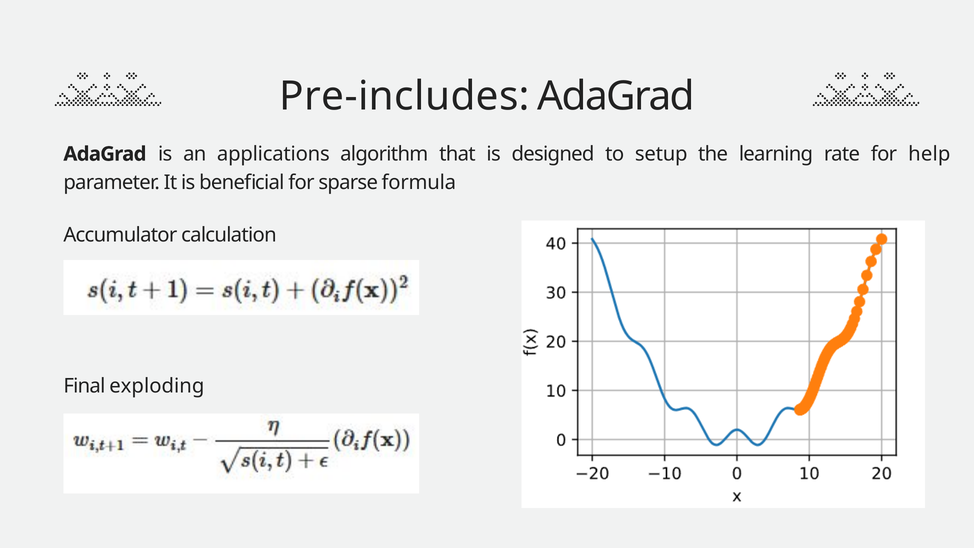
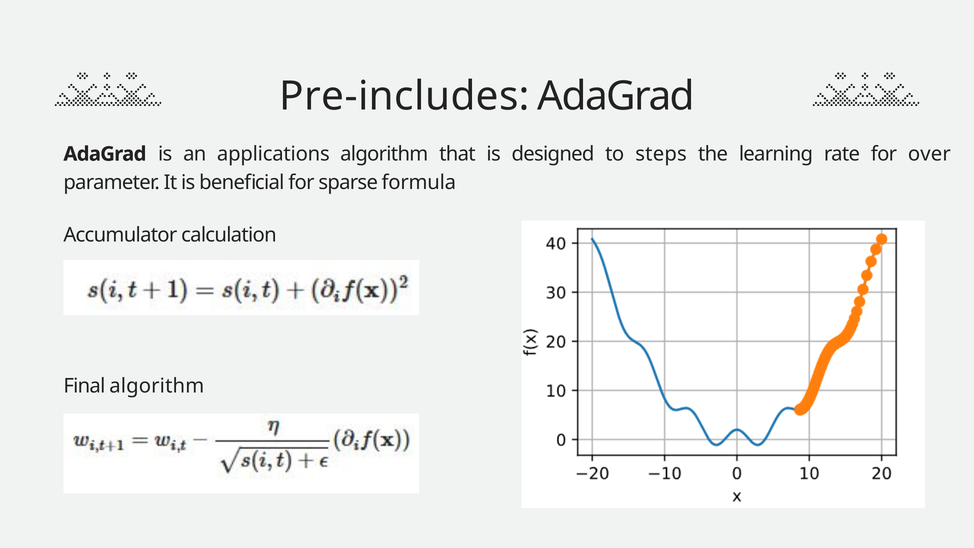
setup: setup -> steps
help: help -> over
Final exploding: exploding -> algorithm
